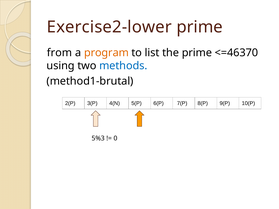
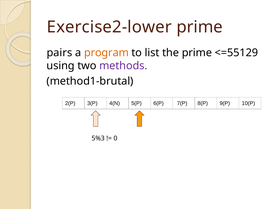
from: from -> pairs
<=46370: <=46370 -> <=55129
methods colour: blue -> purple
